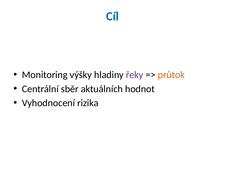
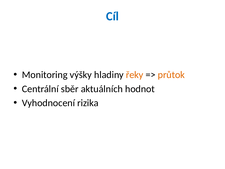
řeky colour: purple -> orange
